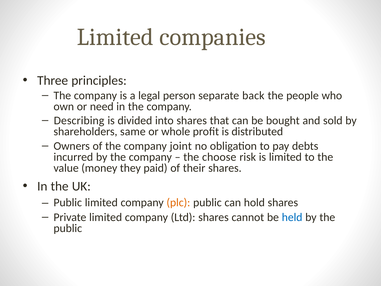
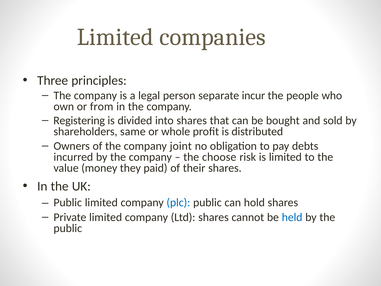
back: back -> incur
need: need -> from
Describing: Describing -> Registering
plc colour: orange -> blue
